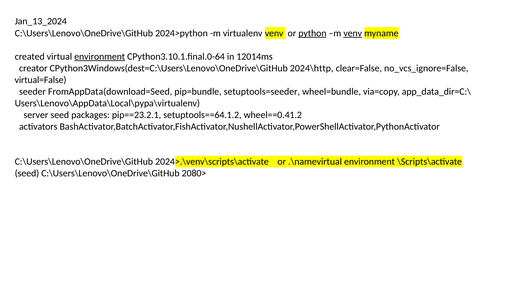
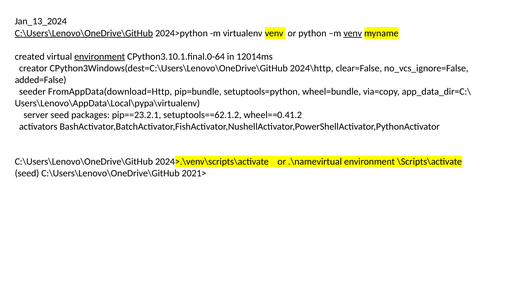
C:\Users\Lenovo\OneDrive\GitHub at (84, 33) underline: none -> present
python underline: present -> none
virtual=False: virtual=False -> added=False
FromAppData(download=Seed: FromAppData(download=Seed -> FromAppData(download=Http
setuptools=seeder: setuptools=seeder -> setuptools=python
setuptools==64.1.2: setuptools==64.1.2 -> setuptools==62.1.2
2080>: 2080> -> 2021>
